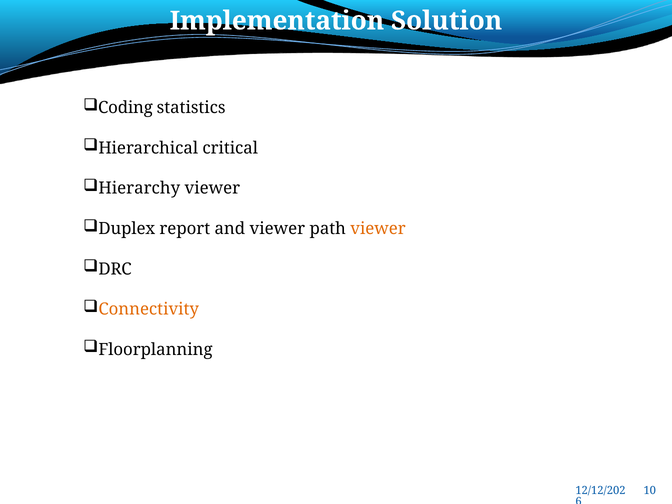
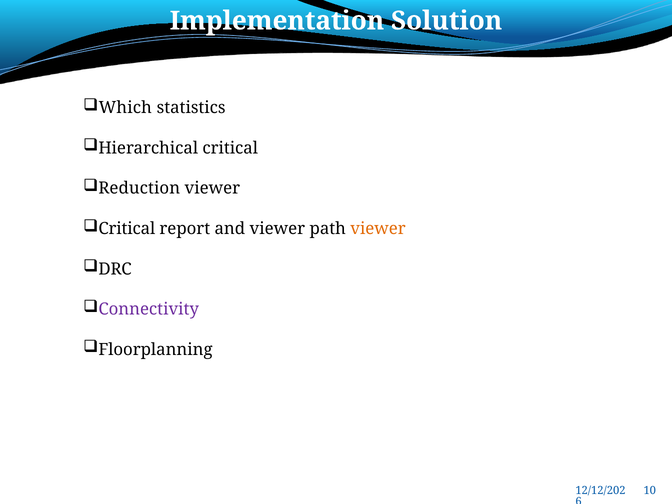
Coding: Coding -> Which
Hierarchy: Hierarchy -> Reduction
Duplex at (127, 229): Duplex -> Critical
Connectivity colour: orange -> purple
